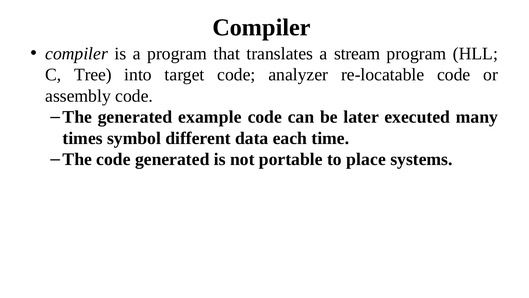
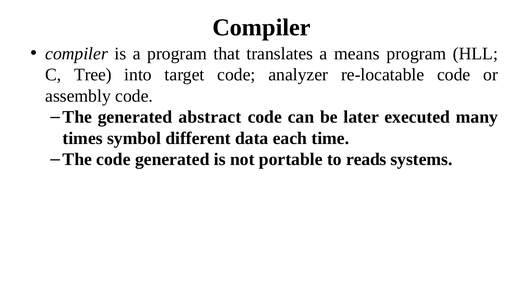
stream: stream -> means
example: example -> abstract
place: place -> reads
